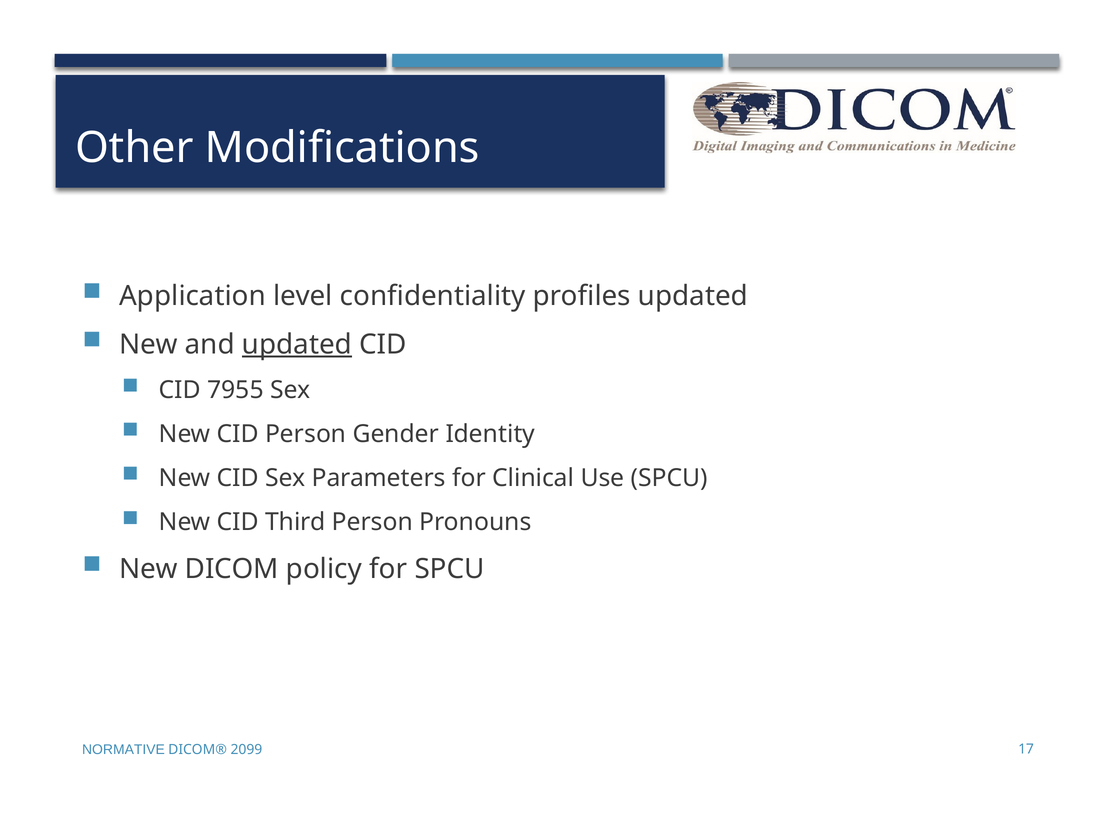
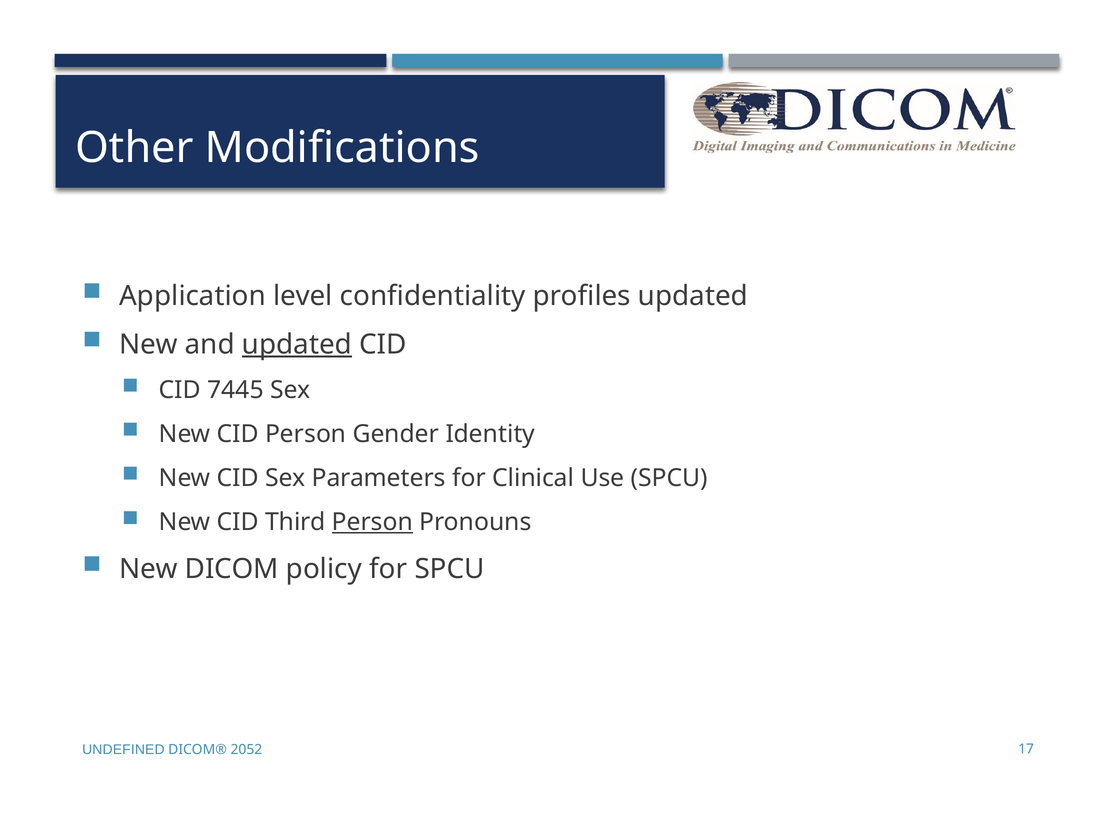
7955: 7955 -> 7445
Person at (372, 522) underline: none -> present
NORMATIVE: NORMATIVE -> UNDEFINED
2099: 2099 -> 2052
